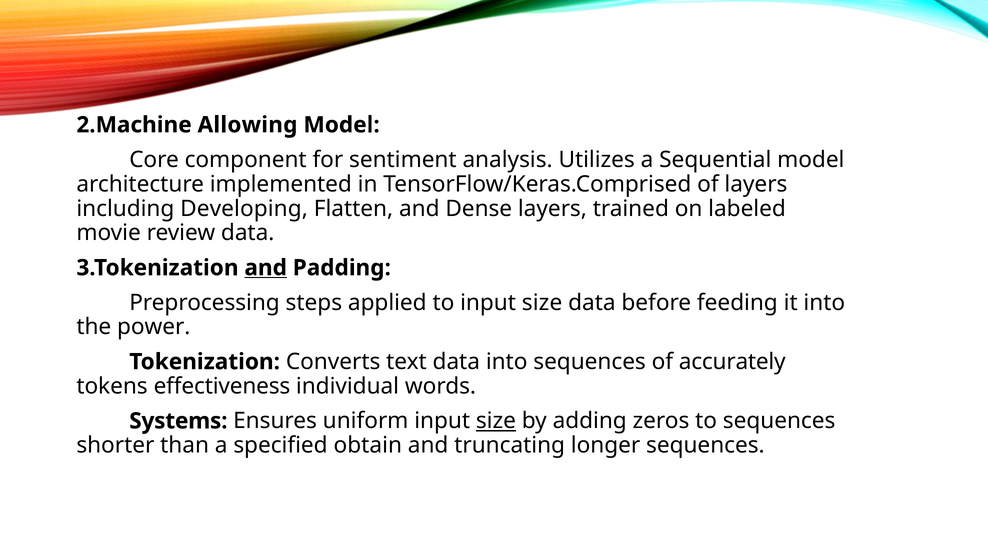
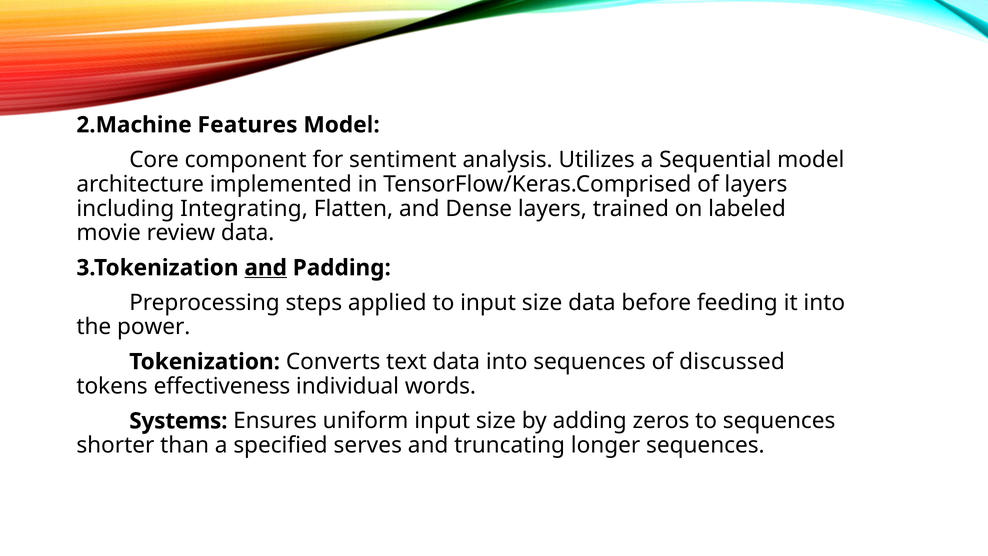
Allowing: Allowing -> Features
Developing: Developing -> Integrating
accurately: accurately -> discussed
size at (496, 421) underline: present -> none
obtain: obtain -> serves
